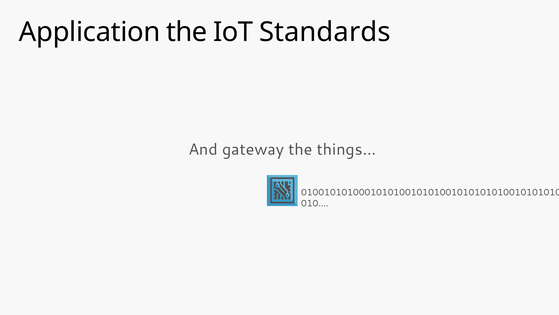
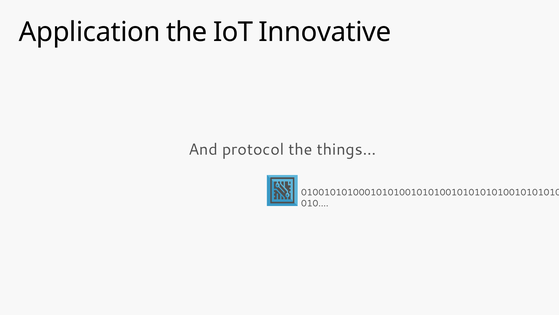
Standards: Standards -> Innovative
gateway: gateway -> protocol
